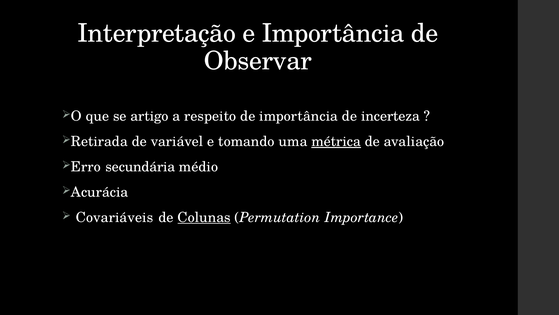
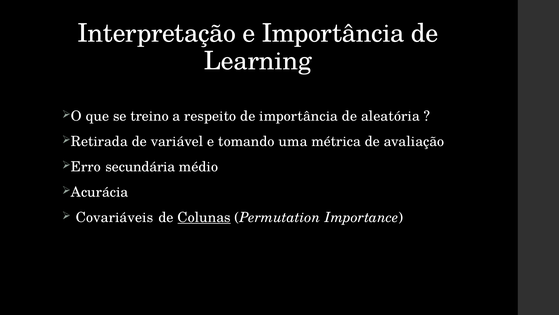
Observar: Observar -> Learning
artigo: artigo -> treino
incerteza: incerteza -> aleatória
métrica underline: present -> none
